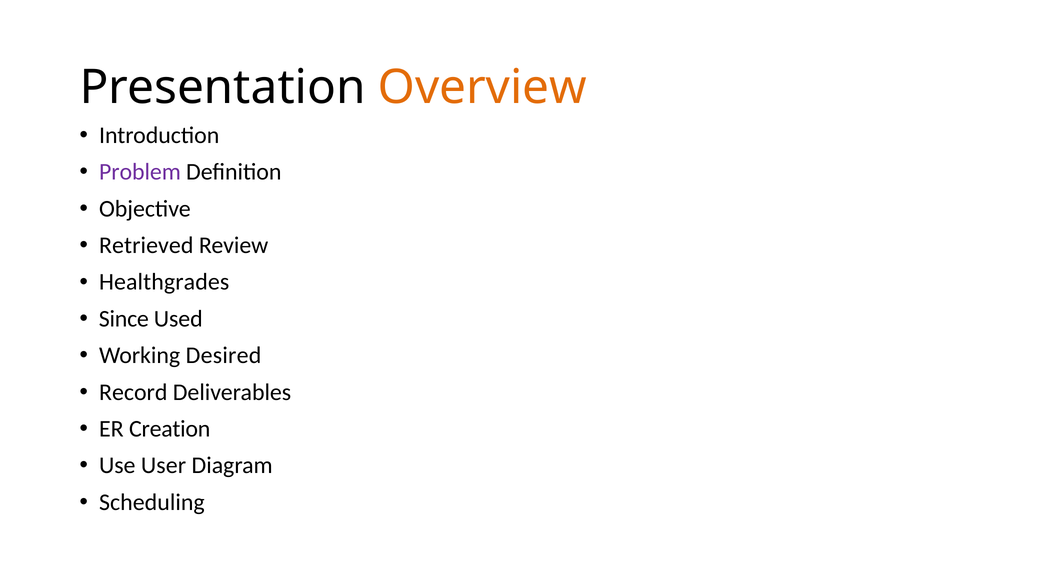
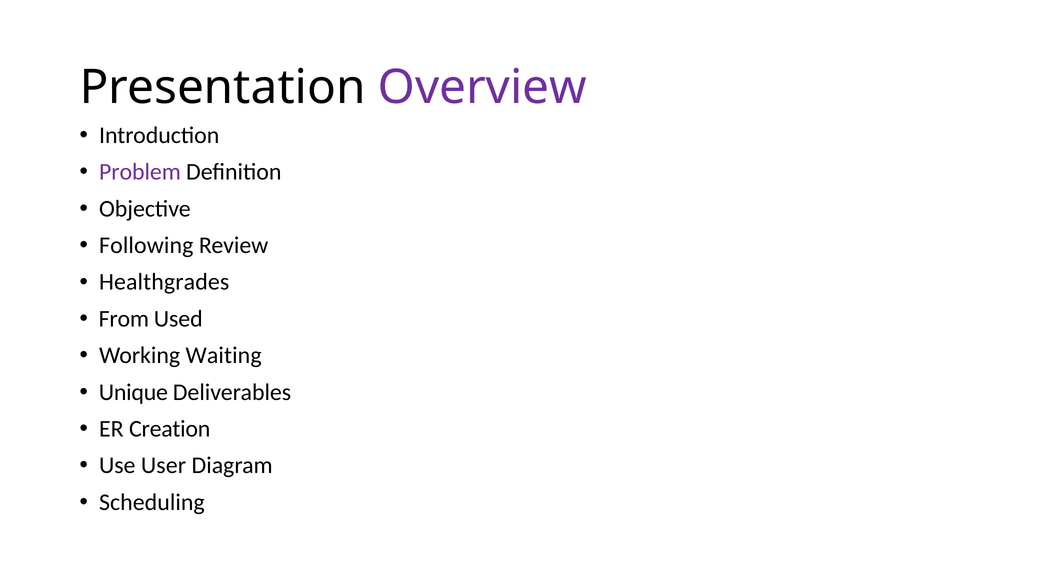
Overview colour: orange -> purple
Retrieved: Retrieved -> Following
Since: Since -> From
Desired: Desired -> Waiting
Record: Record -> Unique
